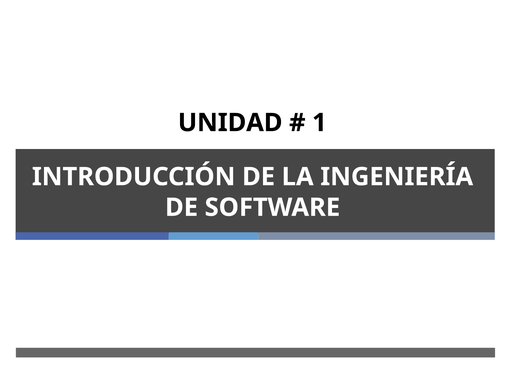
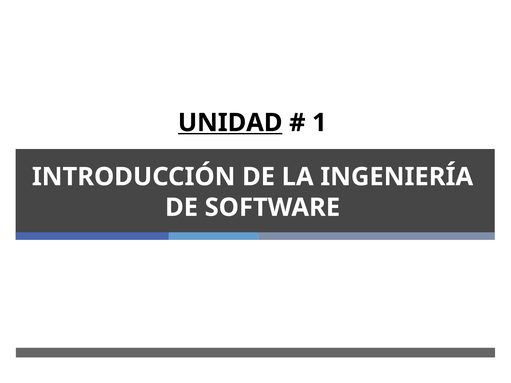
UNIDAD underline: none -> present
